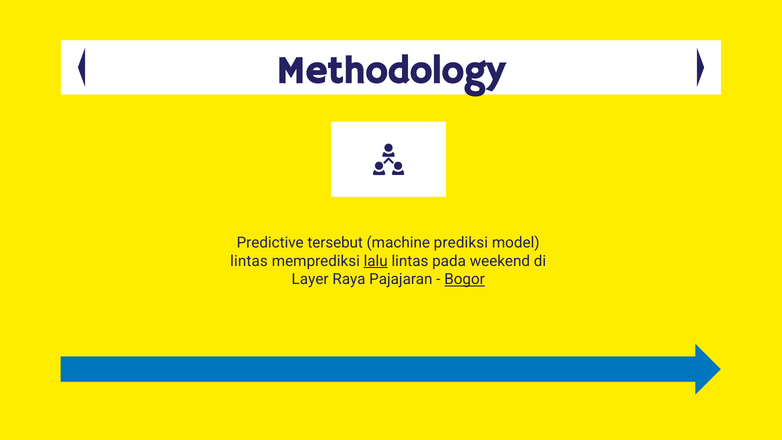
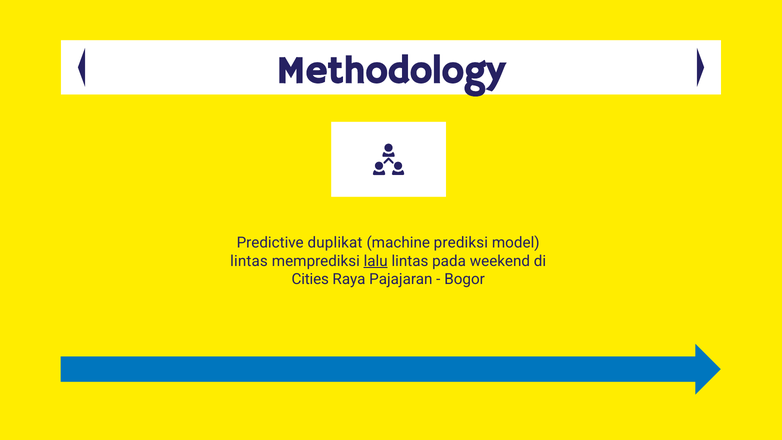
tersebut: tersebut -> duplikat
Layer: Layer -> Cities
Bogor underline: present -> none
